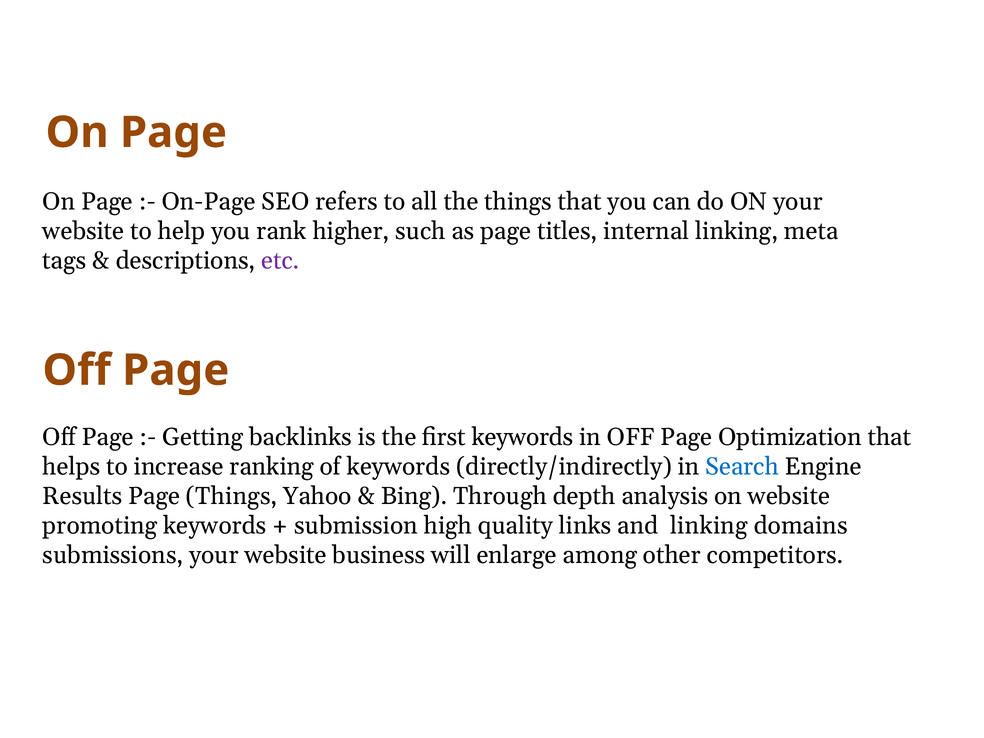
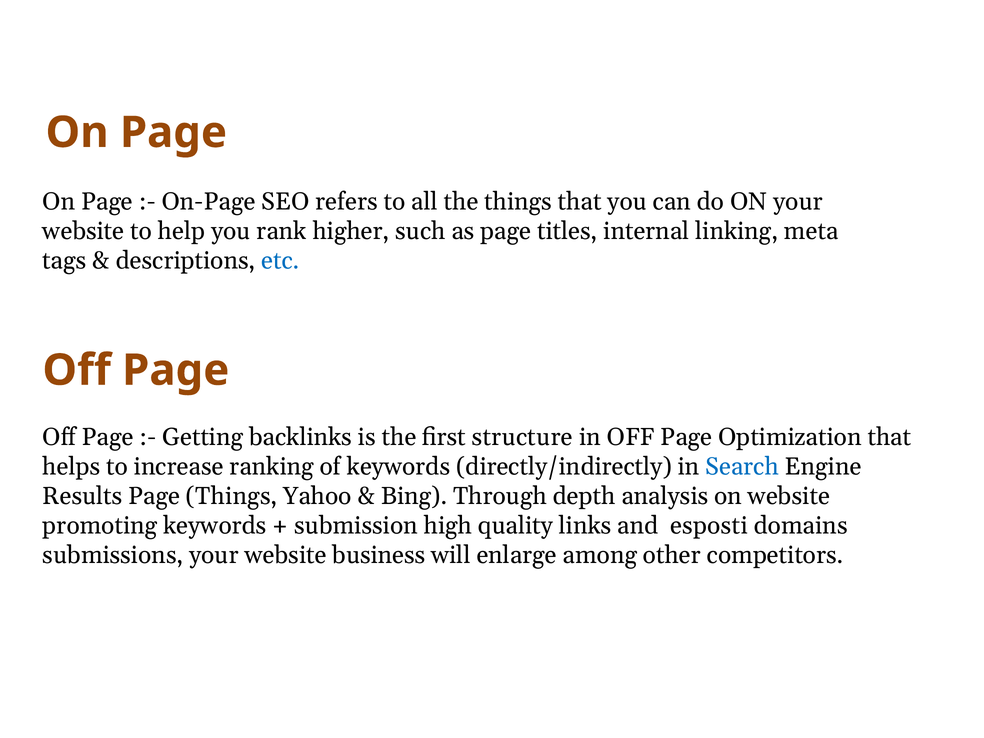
etc colour: purple -> blue
first keywords: keywords -> structure
and linking: linking -> esposti
